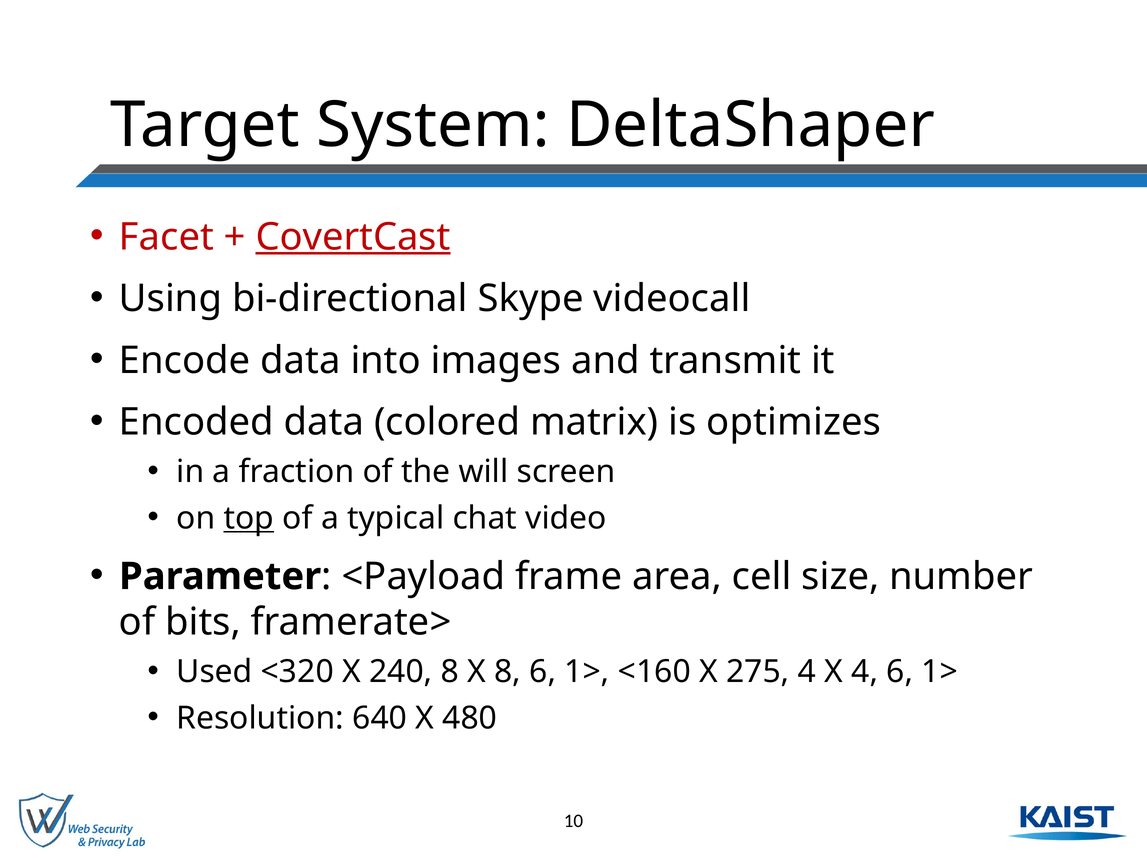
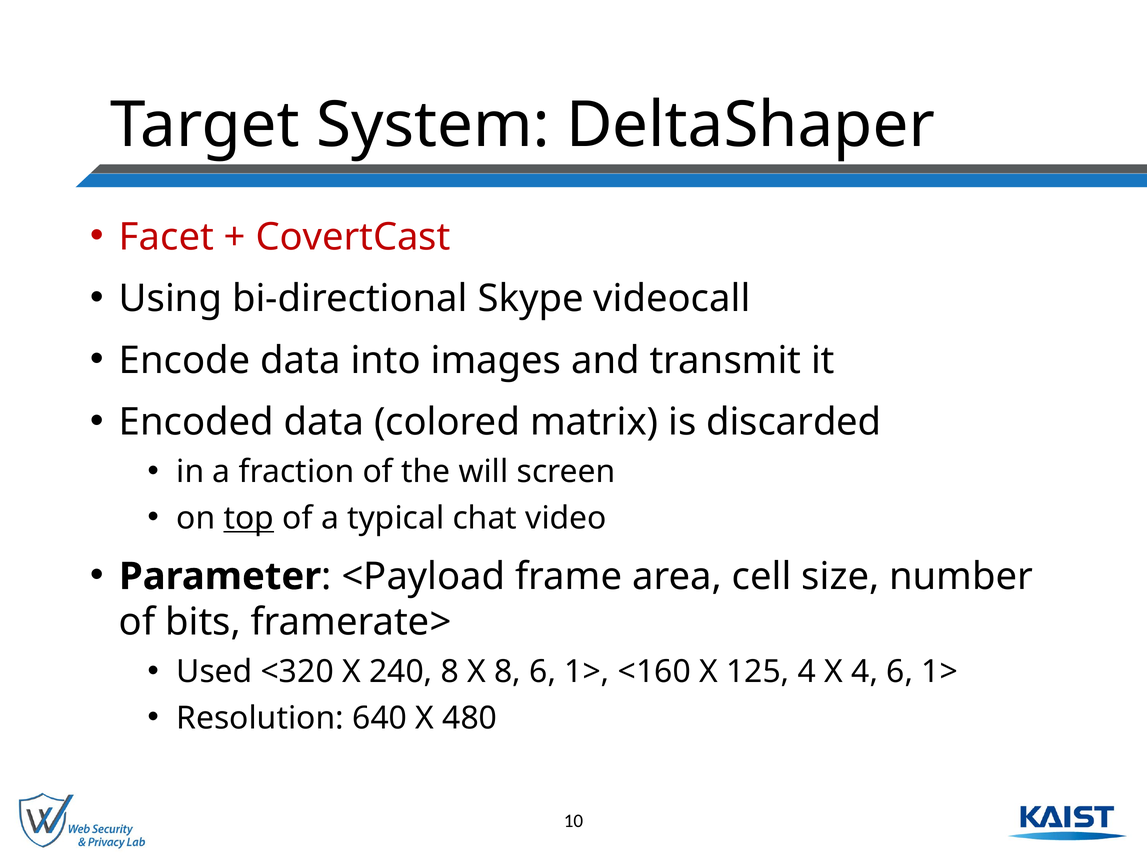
CovertCast underline: present -> none
optimizes: optimizes -> discarded
275: 275 -> 125
